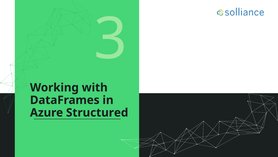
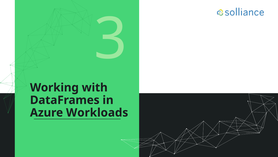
Structured: Structured -> Workloads
